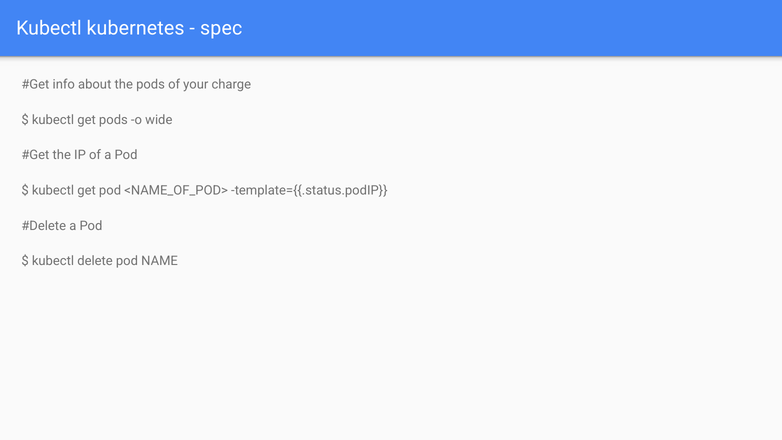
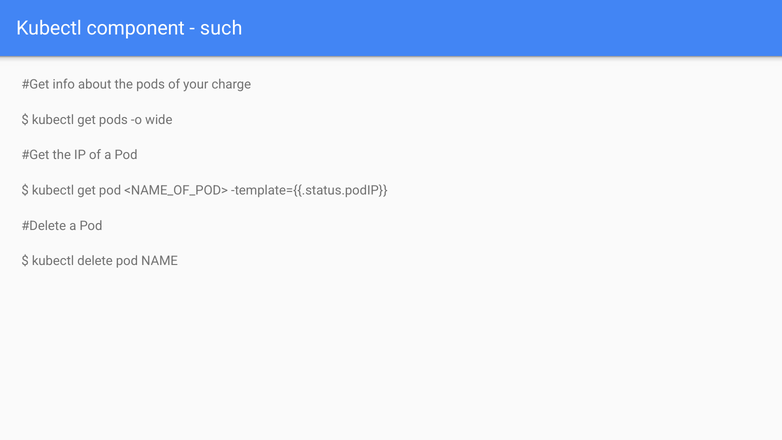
kubernetes: kubernetes -> component
spec: spec -> such
